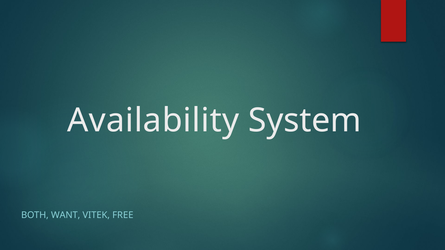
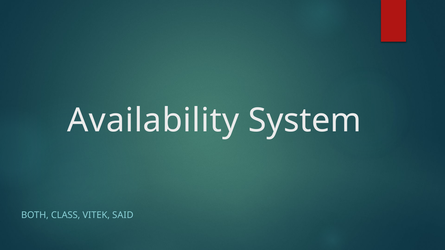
WANT: WANT -> CLASS
FREE: FREE -> SAID
